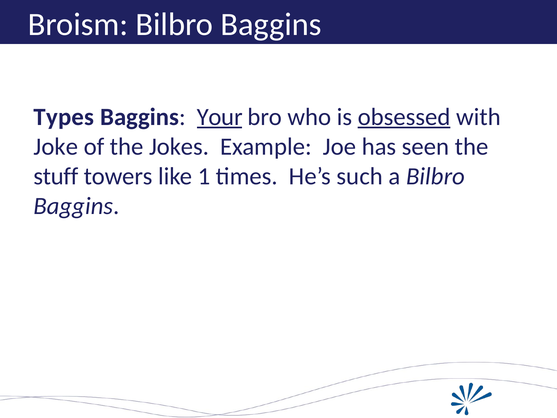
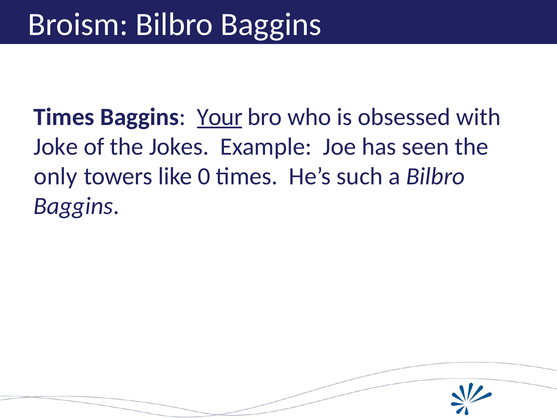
Types at (64, 117): Types -> Times
obsessed underline: present -> none
stuff: stuff -> only
1: 1 -> 0
